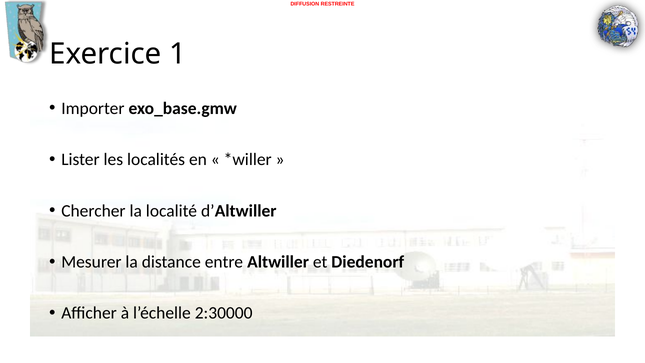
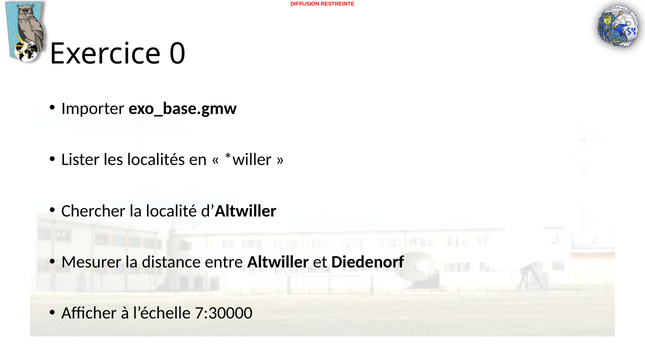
1: 1 -> 0
2:30000: 2:30000 -> 7:30000
